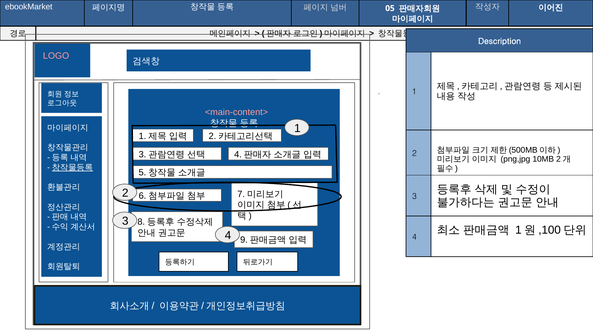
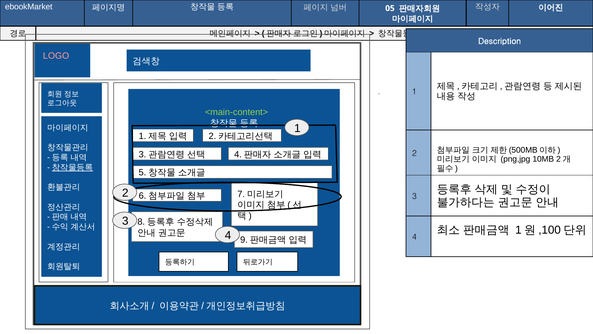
<main-content> colour: pink -> light green
